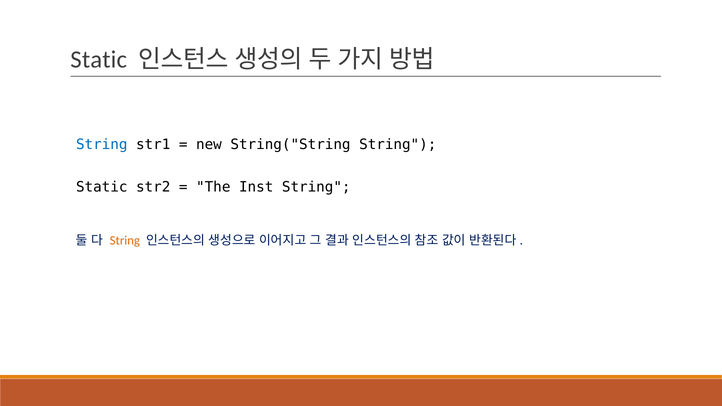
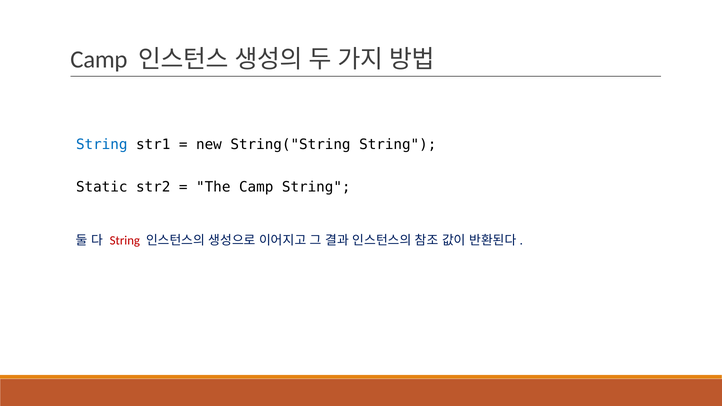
Static at (99, 60): Static -> Camp
The Inst: Inst -> Camp
String at (125, 241) colour: orange -> red
